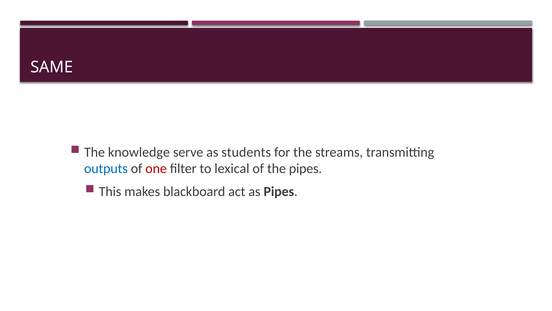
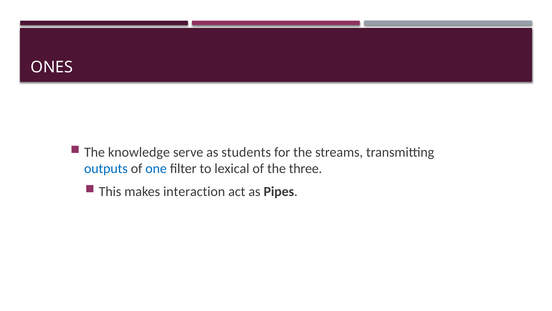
SAME: SAME -> ONES
one colour: red -> blue
the pipes: pipes -> three
blackboard: blackboard -> interaction
